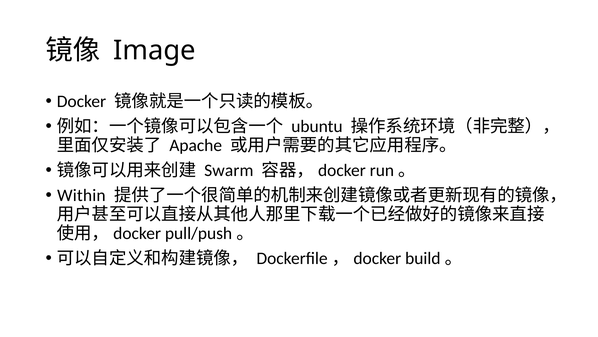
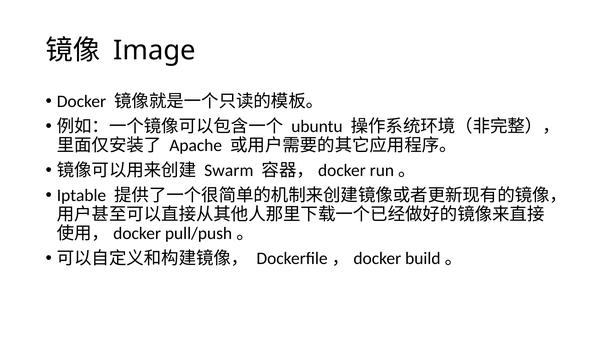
Within: Within -> Iptable
